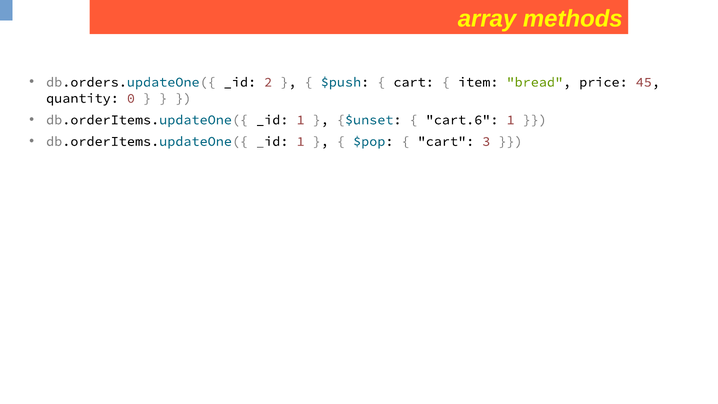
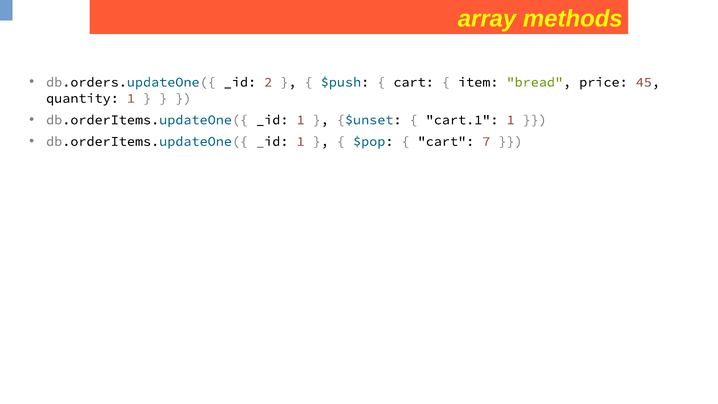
quantity 0: 0 -> 1
cart.6: cart.6 -> cart.1
3: 3 -> 7
